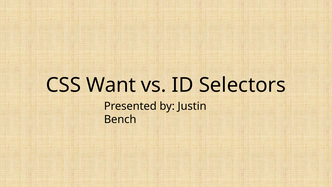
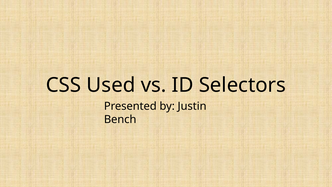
Want: Want -> Used
